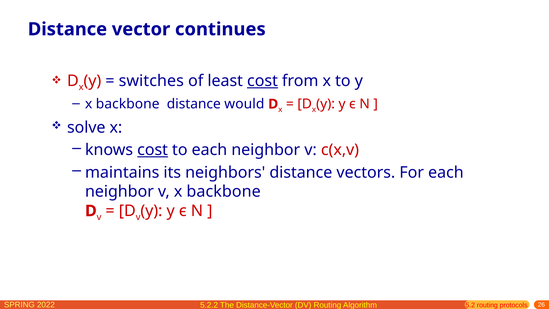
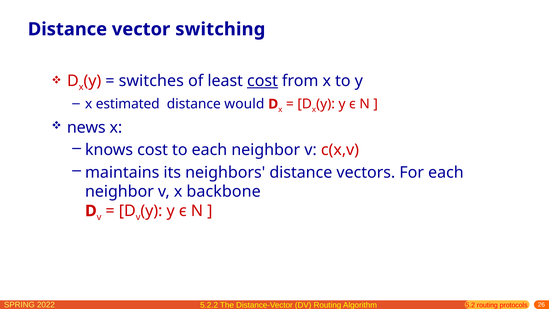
continues: continues -> switching
backbone at (128, 104): backbone -> estimated
solve: solve -> news
cost at (153, 150) underline: present -> none
